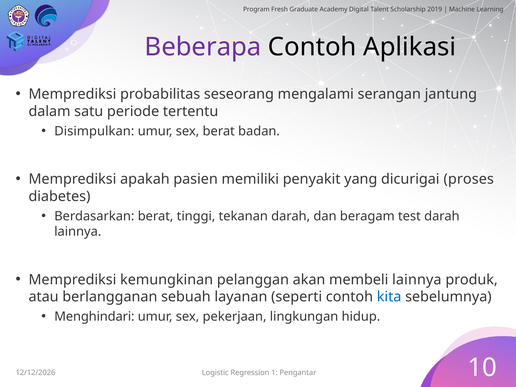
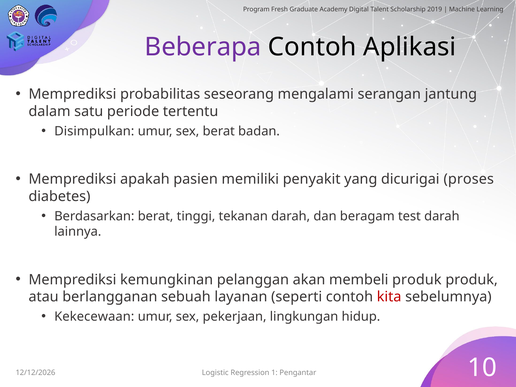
membeli lainnya: lainnya -> produk
kita colour: blue -> red
Menghindari: Menghindari -> Kekecewaan
